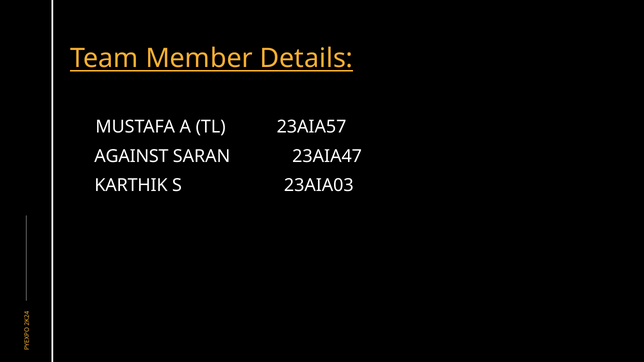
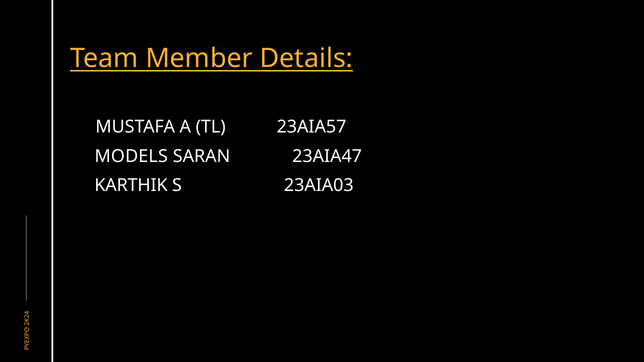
AGAINST: AGAINST -> MODELS
